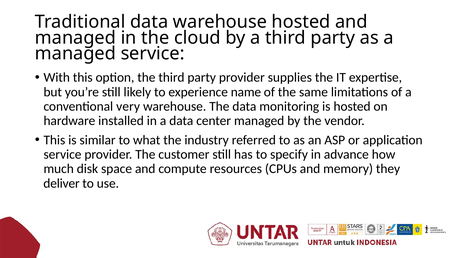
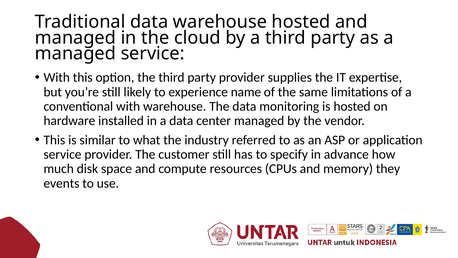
conventional very: very -> with
deliver: deliver -> events
